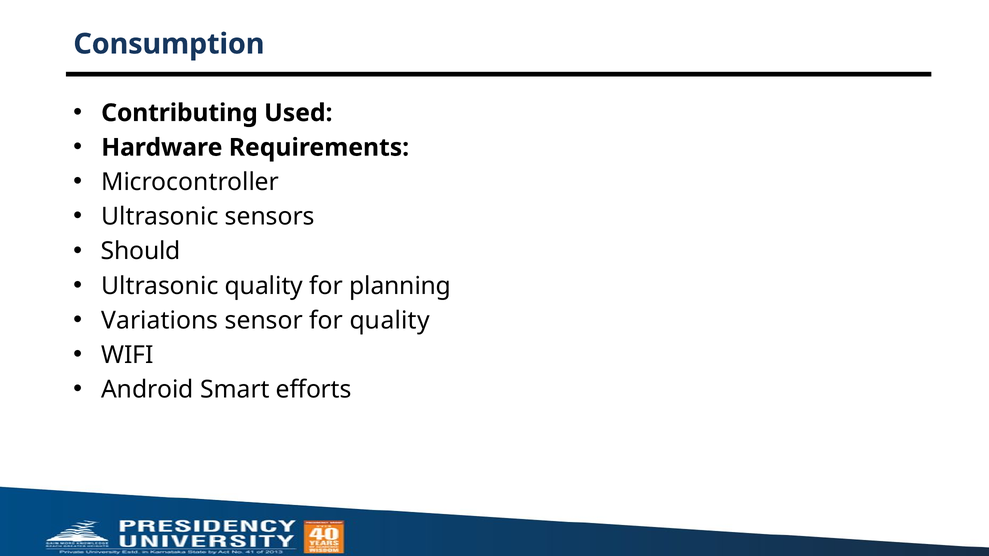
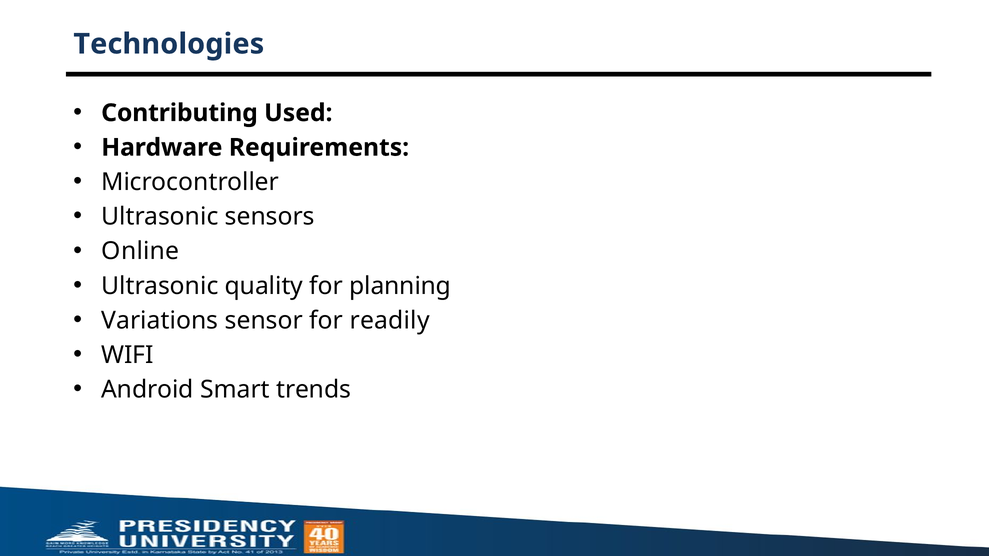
Consumption: Consumption -> Technologies
Should: Should -> Online
for quality: quality -> readily
efforts: efforts -> trends
